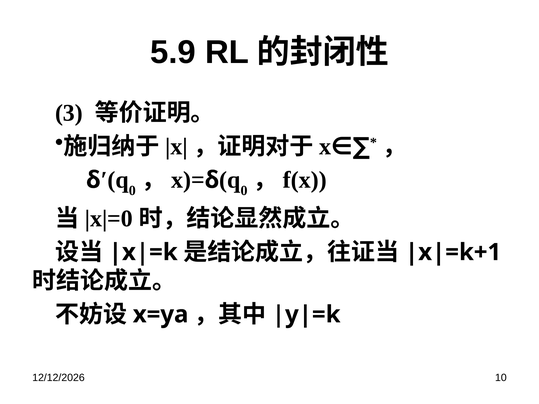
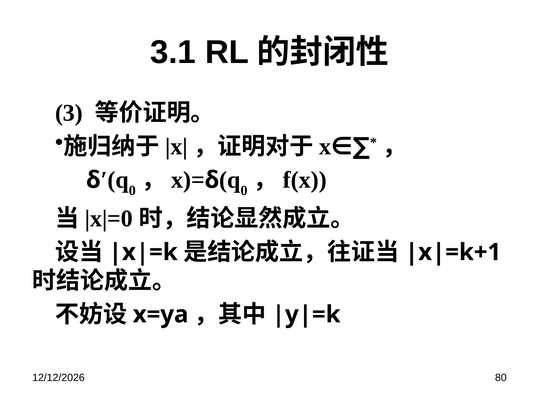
5.9: 5.9 -> 3.1
10: 10 -> 80
